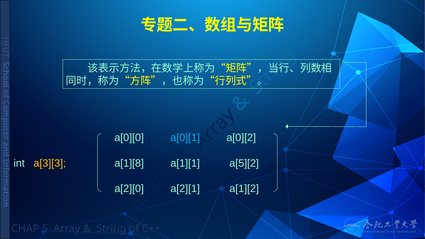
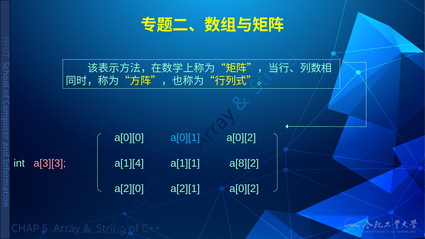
a[3][3 colour: yellow -> pink
a[1][8: a[1][8 -> a[1][4
a[5][2: a[5][2 -> a[8][2
a[2][1 a[1][2: a[1][2 -> a[0][2
